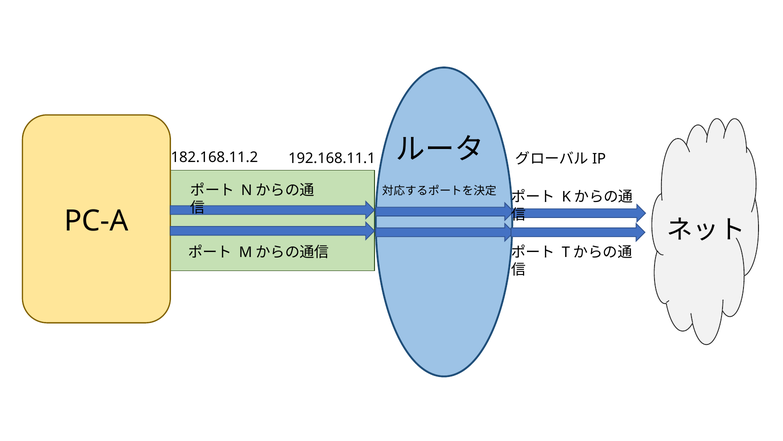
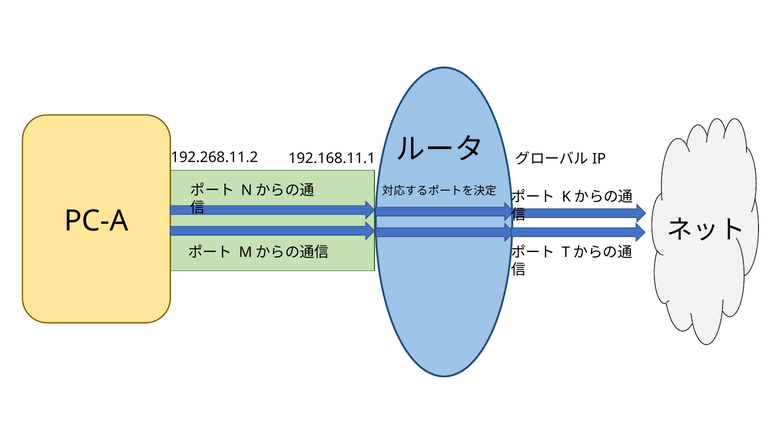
182.168.11.2: 182.168.11.2 -> 192.268.11.2
